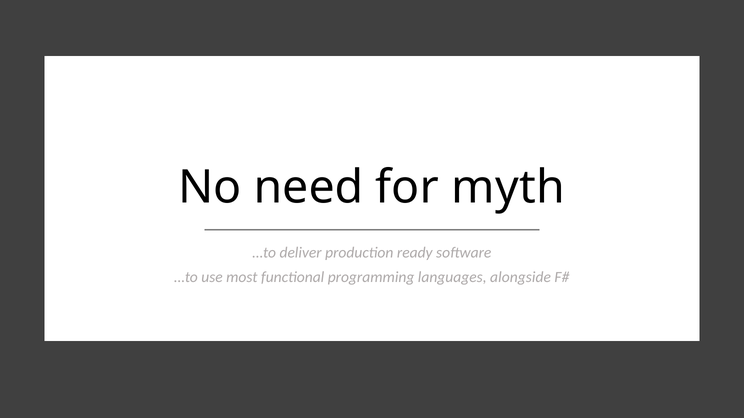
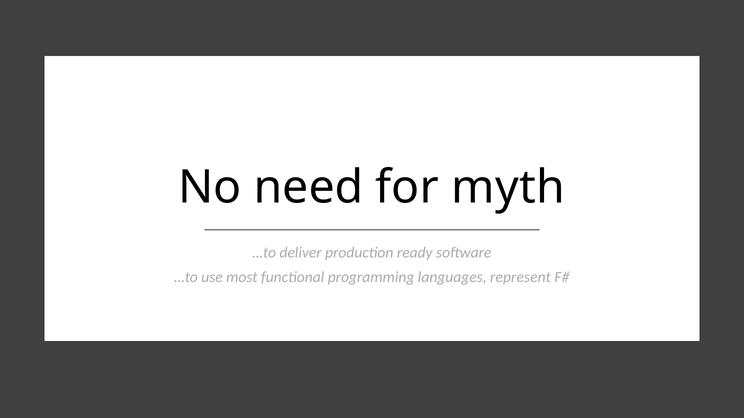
alongside: alongside -> represent
